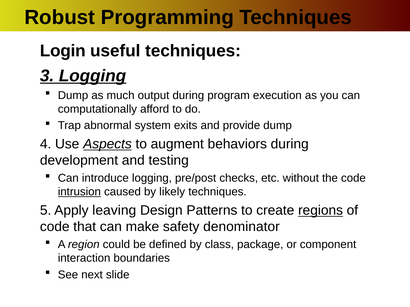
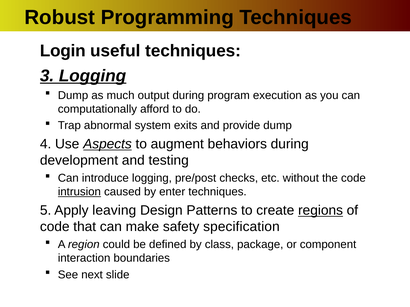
likely: likely -> enter
denominator: denominator -> specification
